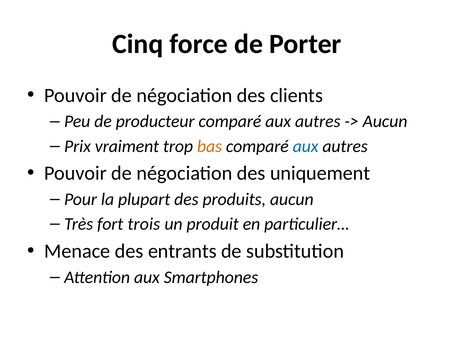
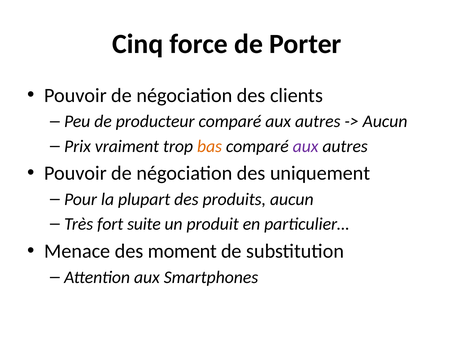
aux at (306, 146) colour: blue -> purple
trois: trois -> suite
entrants: entrants -> moment
